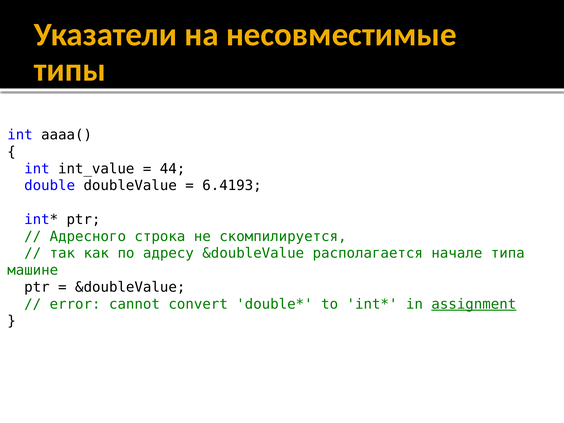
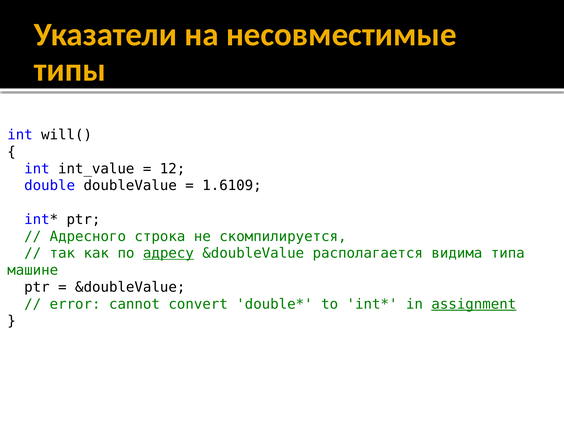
aaaa(: aaaa( -> will(
44: 44 -> 12
6.4193: 6.4193 -> 1.6109
адресу underline: none -> present
начале: начале -> видима
